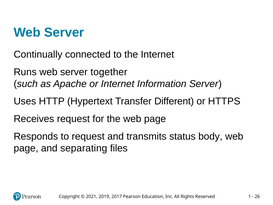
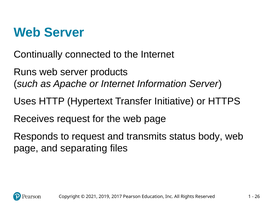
together: together -> products
Different: Different -> Initiative
